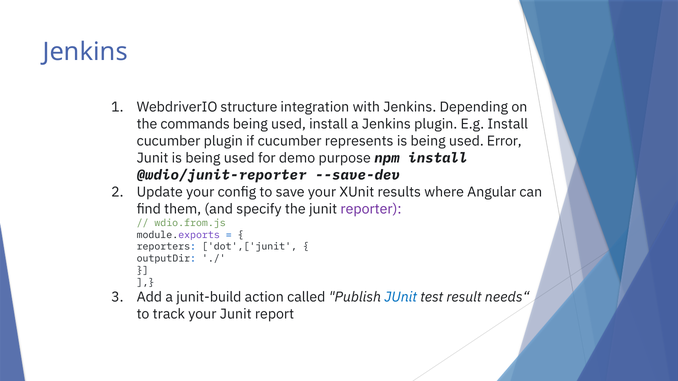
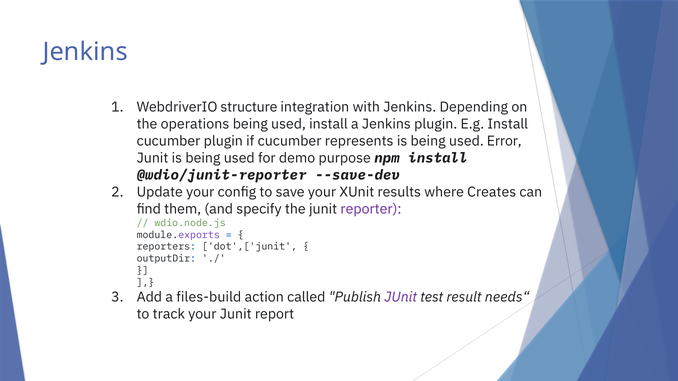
commands: commands -> operations
Angular: Angular -> Creates
wdio.from.js: wdio.from.js -> wdio.node.js
junit-build: junit-build -> files-build
JUnit at (401, 297) colour: blue -> purple
